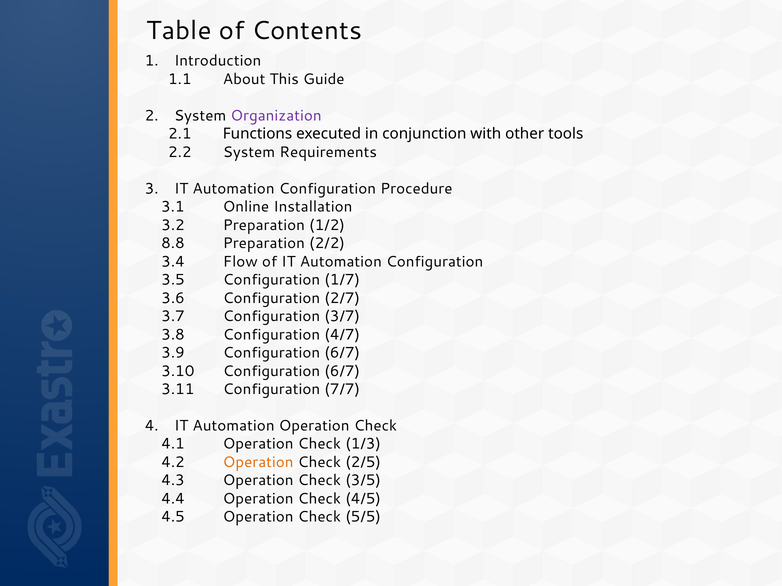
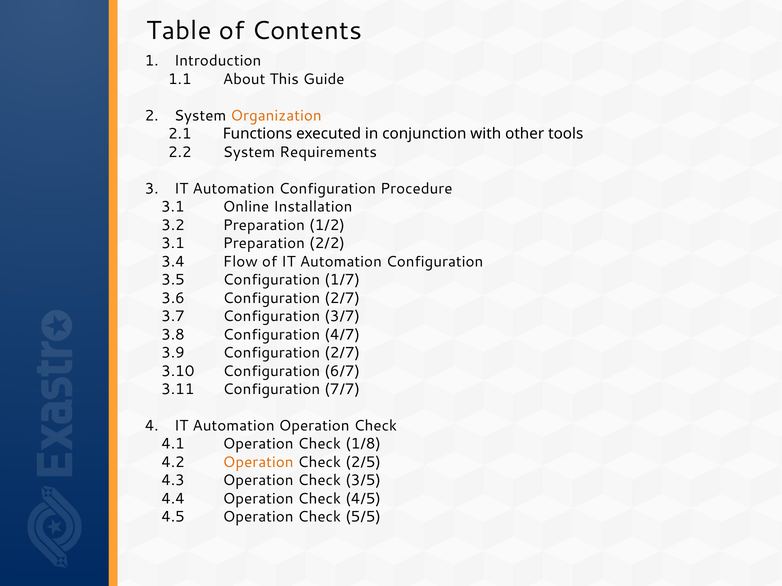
Organization colour: purple -> orange
8.8 at (173, 244): 8.8 -> 3.1
3.9 Configuration 6/7: 6/7 -> 2/7
1/3: 1/3 -> 1/8
